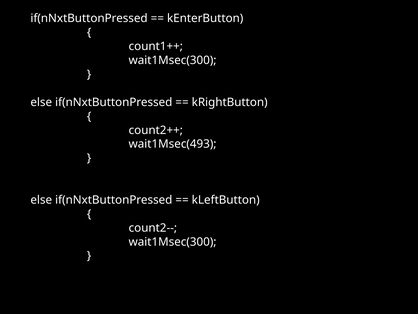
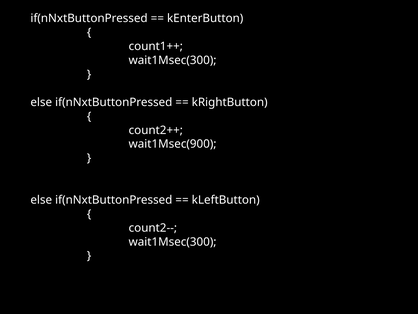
wait1Msec(493: wait1Msec(493 -> wait1Msec(900
